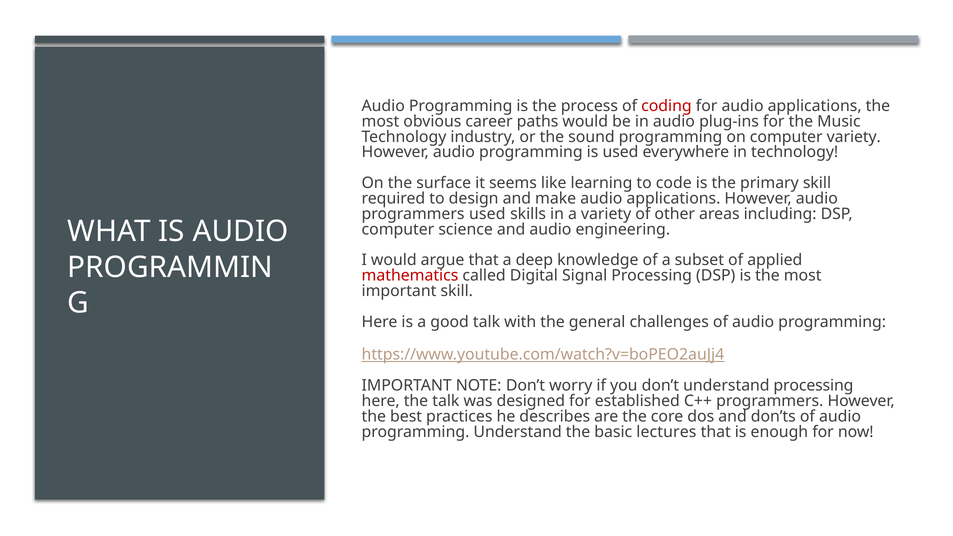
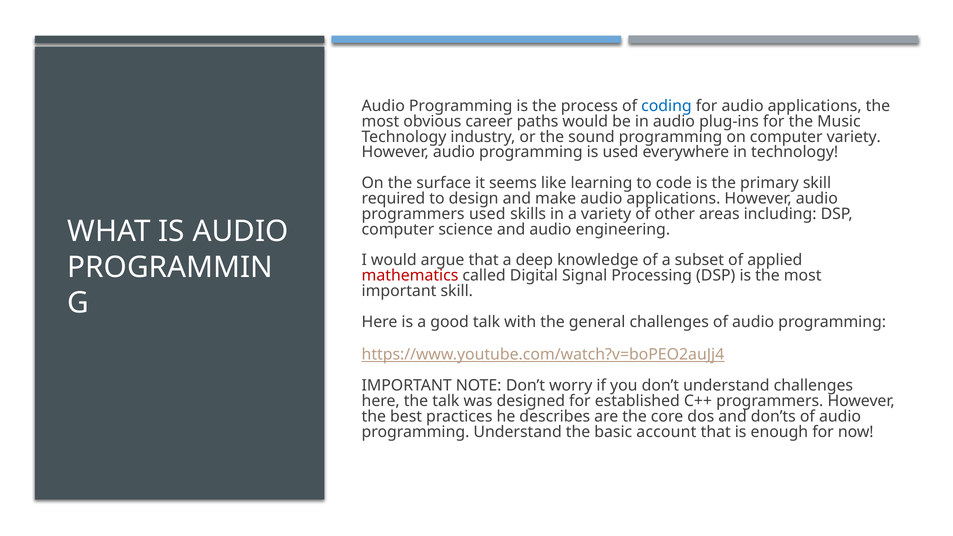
coding colour: red -> blue
understand processing: processing -> challenges
lectures: lectures -> account
